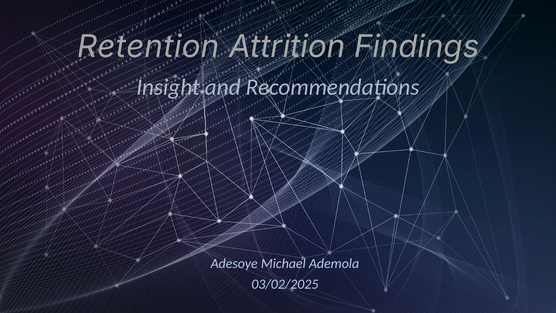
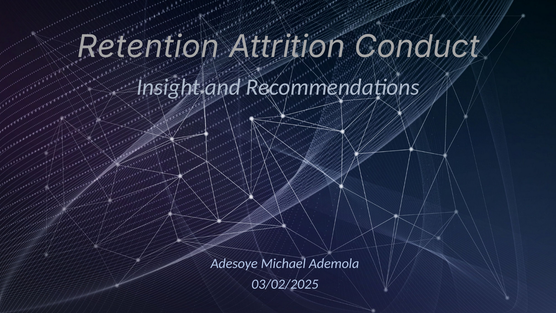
Findings: Findings -> Conduct
